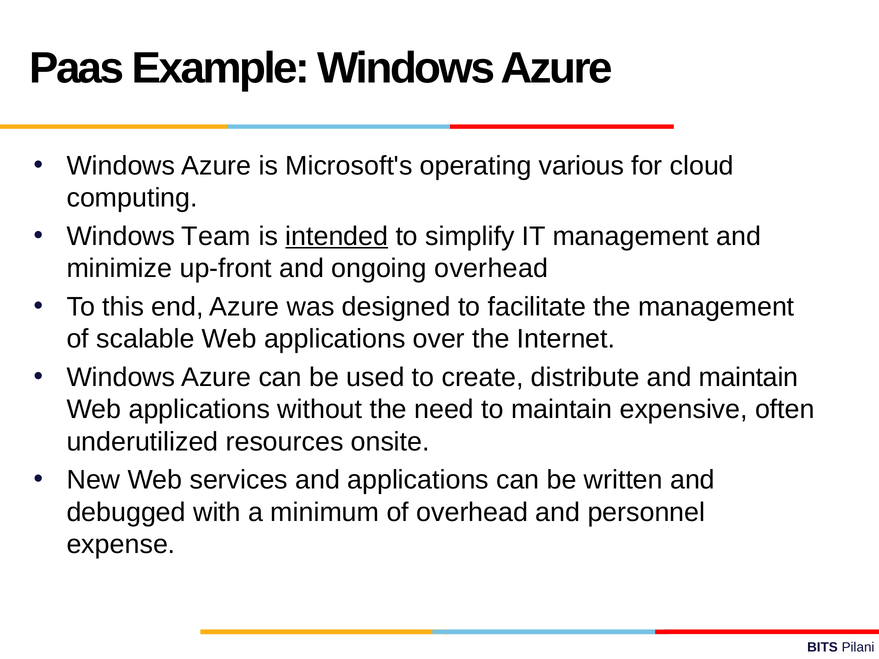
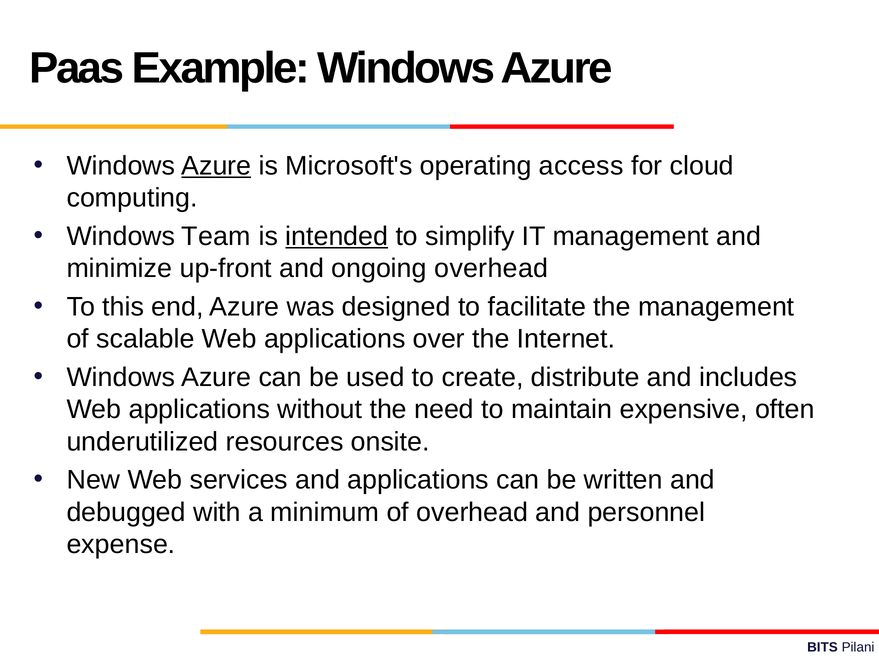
Azure at (216, 166) underline: none -> present
various: various -> access
and maintain: maintain -> includes
